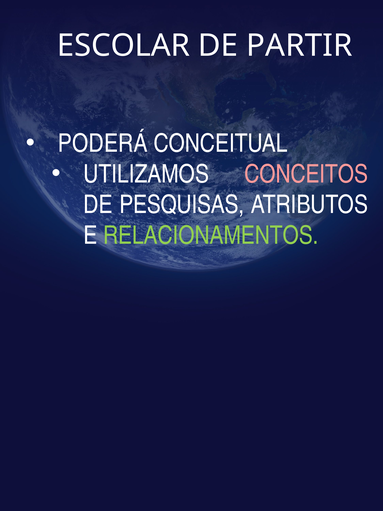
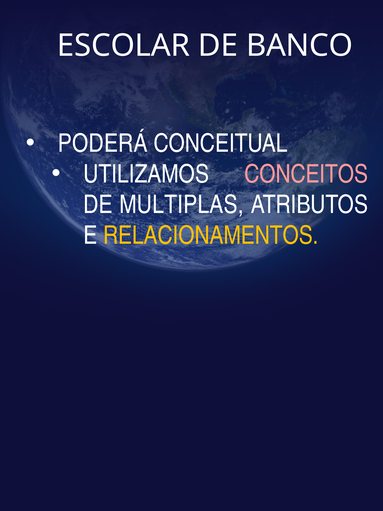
PARTIR: PARTIR -> BANCO
PESQUISAS: PESQUISAS -> MULTIPLAS
RELACIONAMENTOS colour: light green -> yellow
